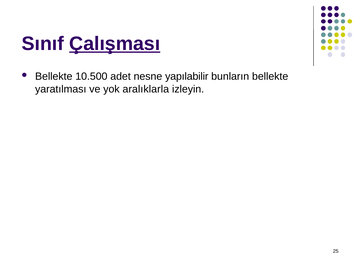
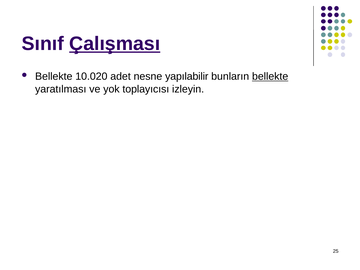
10.500: 10.500 -> 10.020
bellekte at (270, 77) underline: none -> present
aralıklarla: aralıklarla -> toplayıcısı
